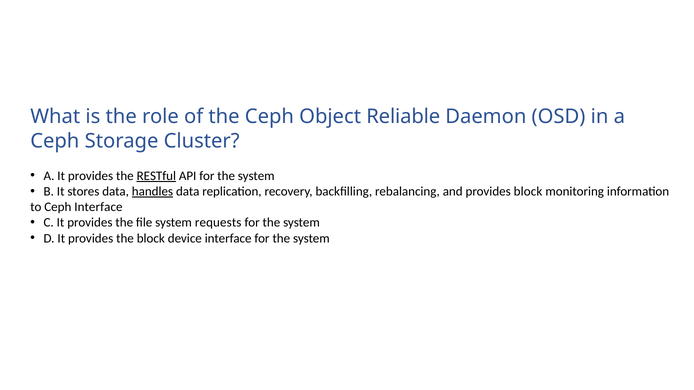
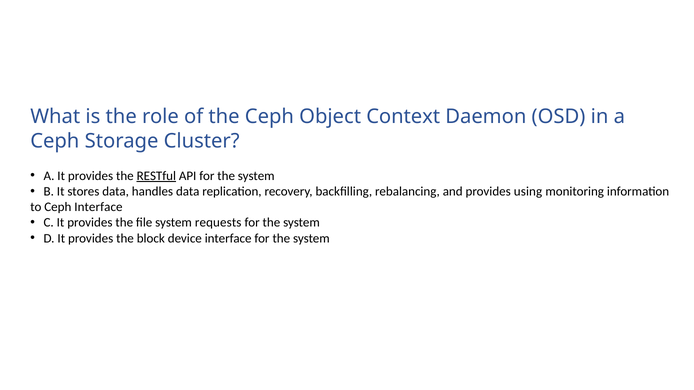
Reliable: Reliable -> Context
handles underline: present -> none
provides block: block -> using
